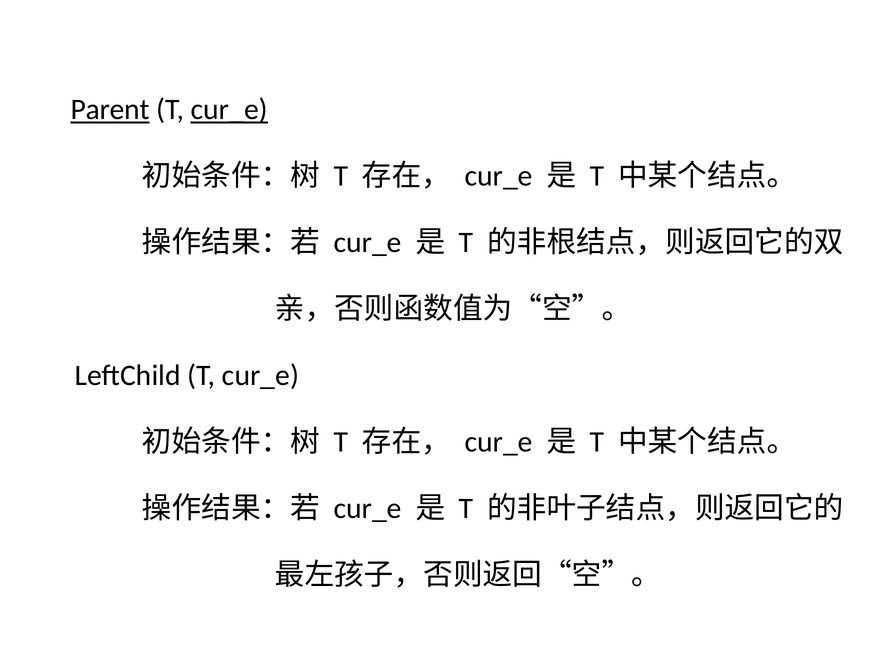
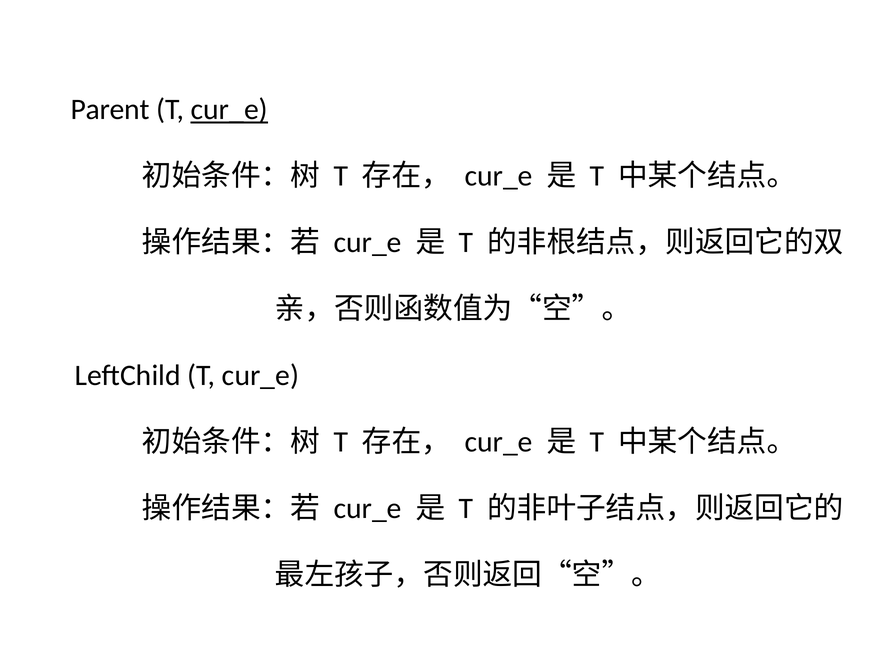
Parent underline: present -> none
